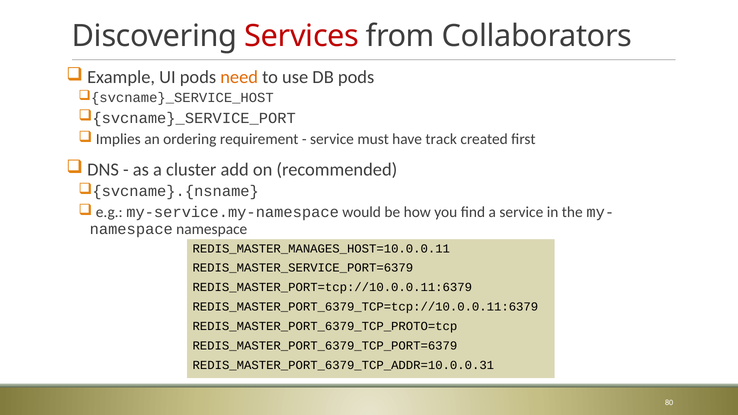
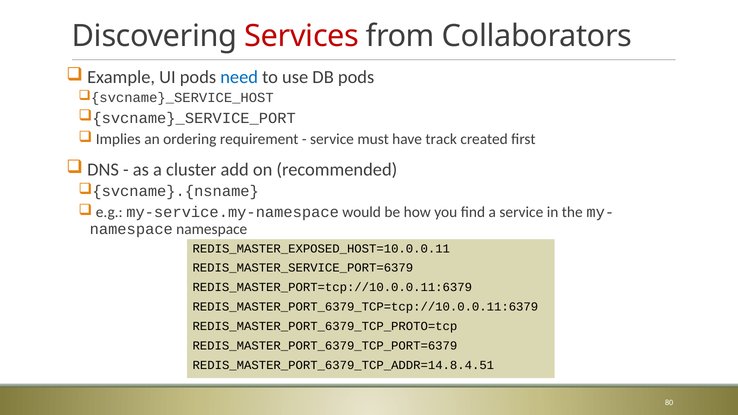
need colour: orange -> blue
REDIS_MASTER_MANAGES_HOST=10.0.0.11: REDIS_MASTER_MANAGES_HOST=10.0.0.11 -> REDIS_MASTER_EXPOSED_HOST=10.0.0.11
REDIS_MASTER_PORT_6379_TCP_ADDR=10.0.0.31: REDIS_MASTER_PORT_6379_TCP_ADDR=10.0.0.31 -> REDIS_MASTER_PORT_6379_TCP_ADDR=14.8.4.51
